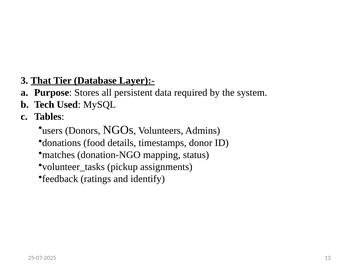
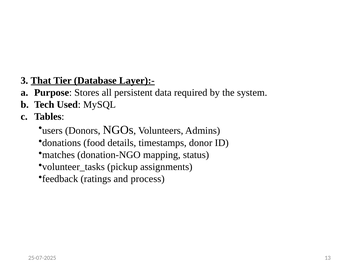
identify: identify -> process
